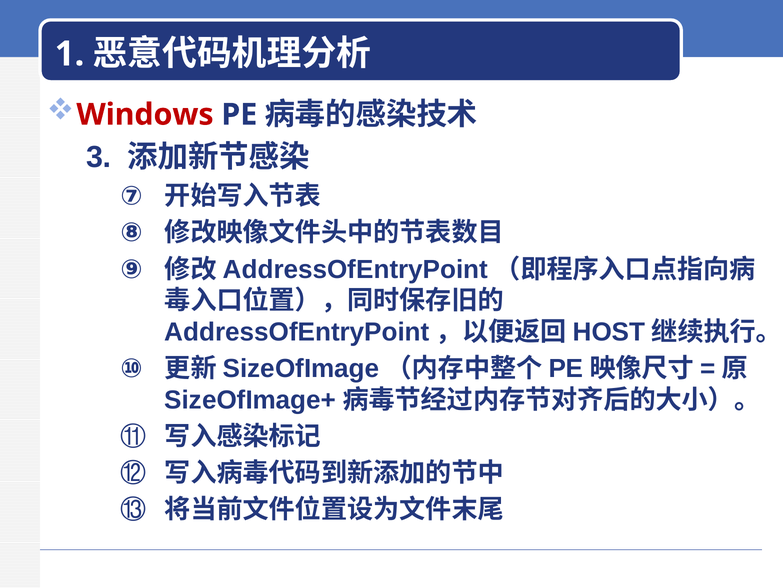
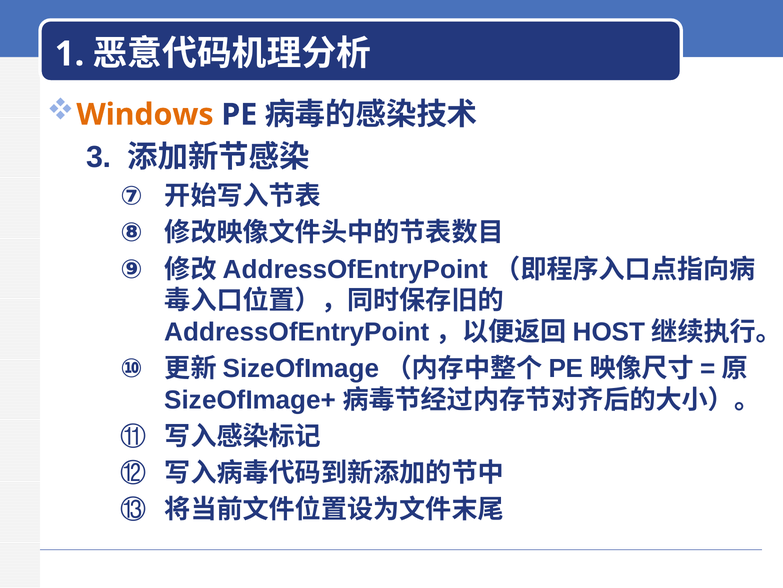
Windows colour: red -> orange
